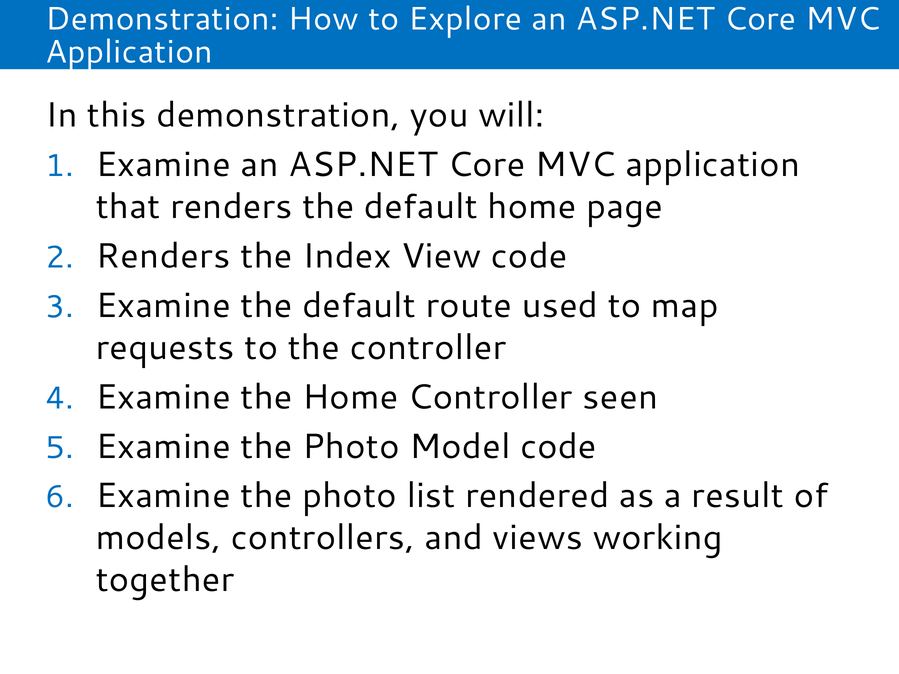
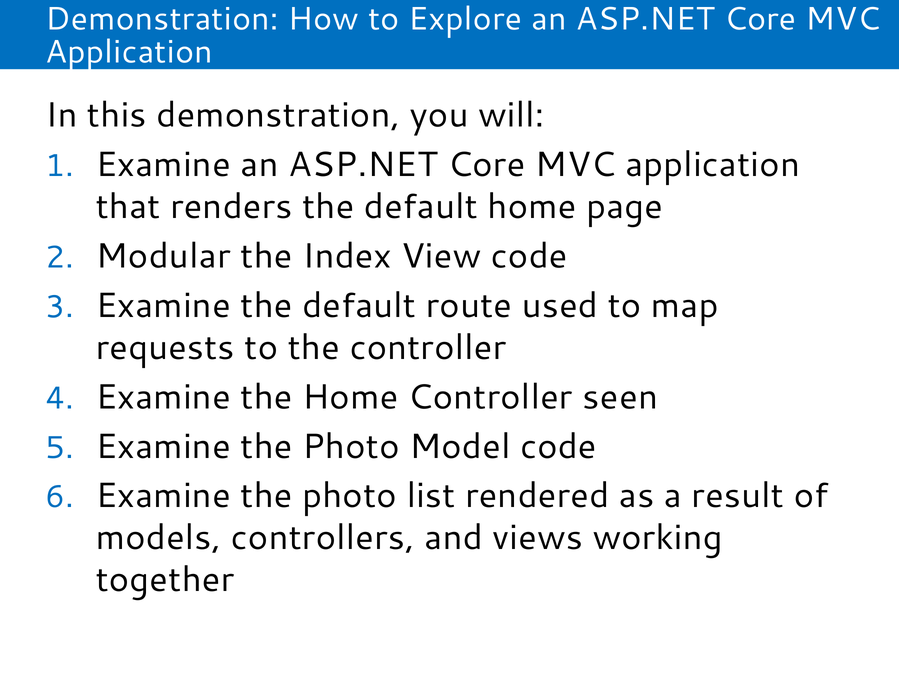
Renders at (163, 256): Renders -> Modular
